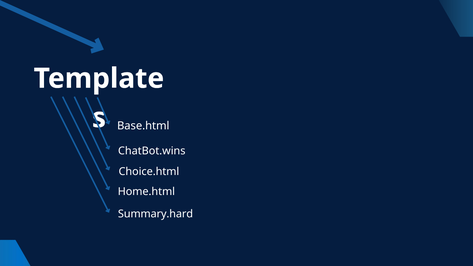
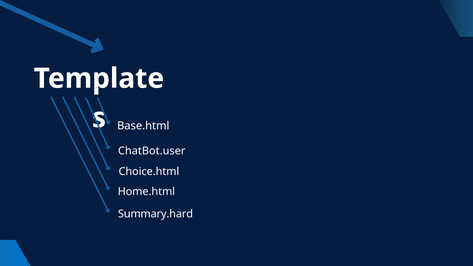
ChatBot.wins: ChatBot.wins -> ChatBot.user
